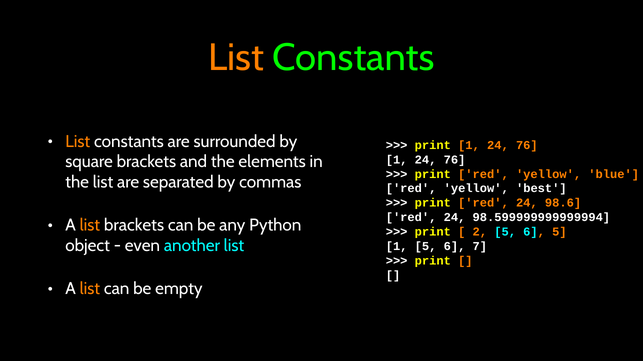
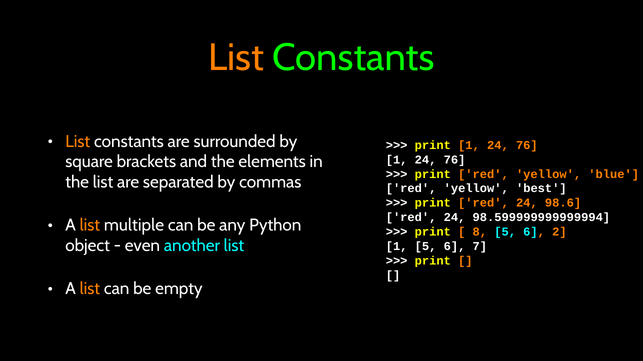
list brackets: brackets -> multiple
2: 2 -> 8
6 5: 5 -> 2
